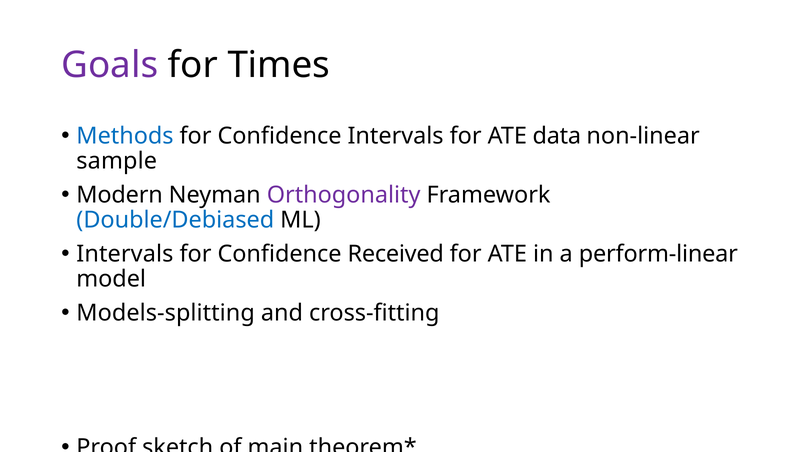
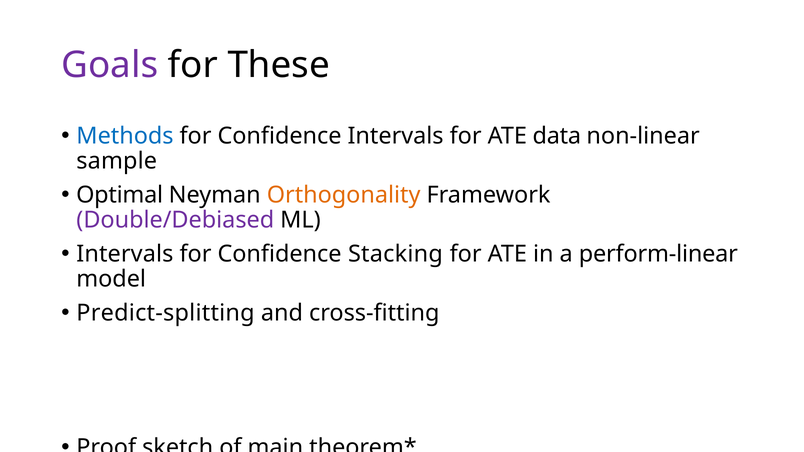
Times: Times -> These
Modern: Modern -> Optimal
Orthogonality colour: purple -> orange
Double/Debiased colour: blue -> purple
Received: Received -> Stacking
Models-splitting: Models-splitting -> Predict-splitting
